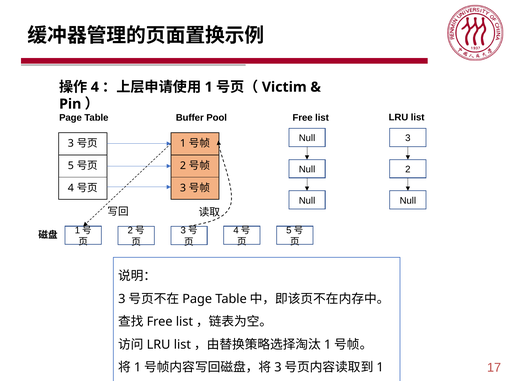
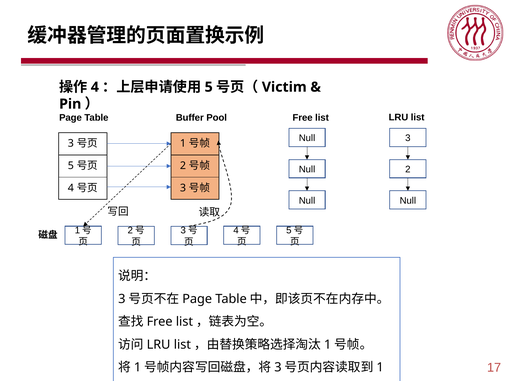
1 at (209, 87): 1 -> 5
